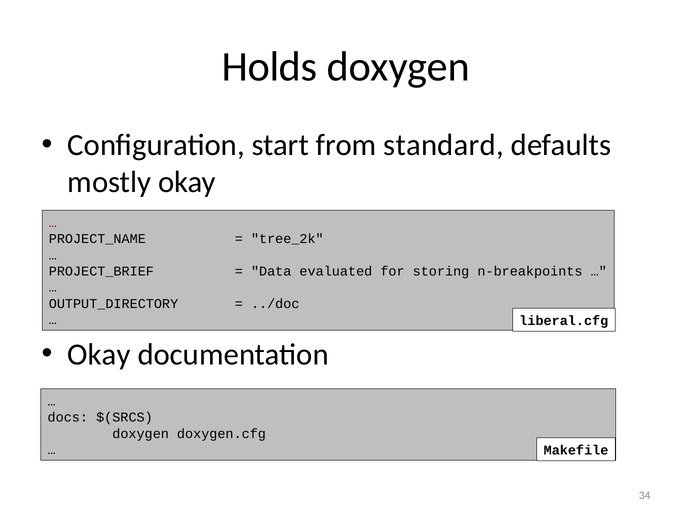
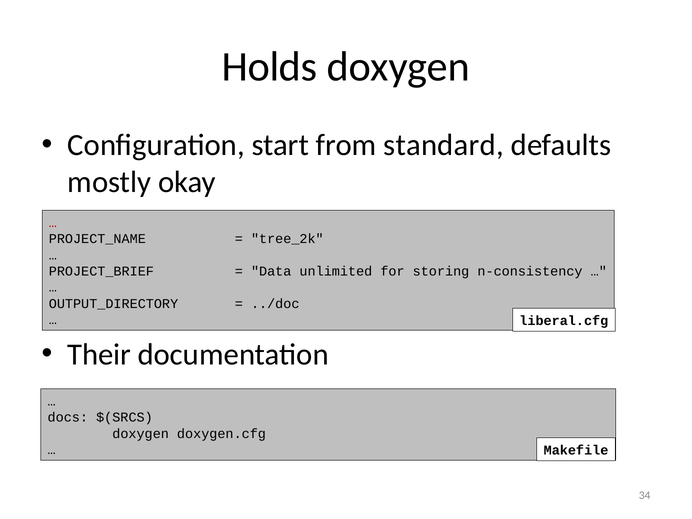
evaluated: evaluated -> unlimited
n-breakpoints: n-breakpoints -> n-consistency
Okay at (99, 354): Okay -> Their
